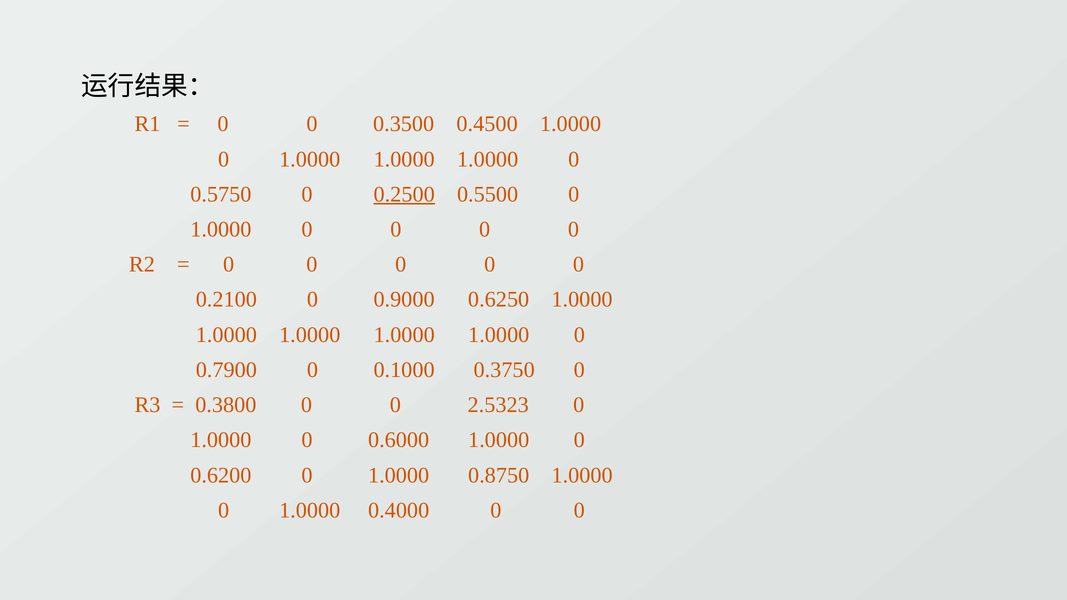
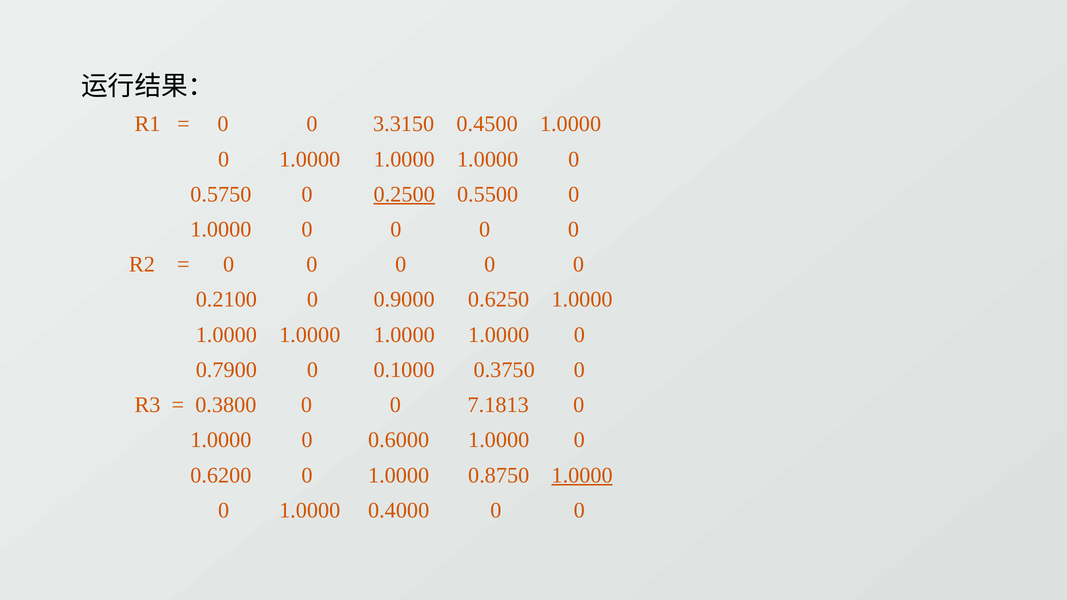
0.3500: 0.3500 -> 3.3150
2.5323: 2.5323 -> 7.1813
1.0000 at (582, 475) underline: none -> present
